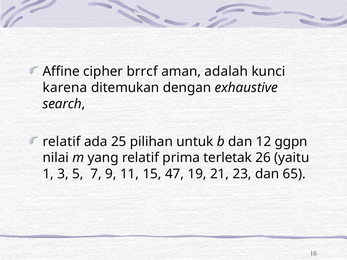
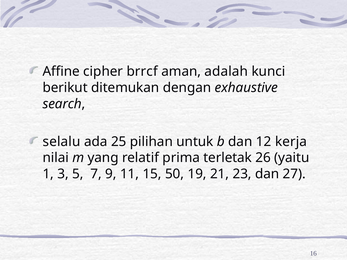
karena: karena -> berikut
relatif at (62, 142): relatif -> selalu
ggpn: ggpn -> kerja
47: 47 -> 50
65: 65 -> 27
